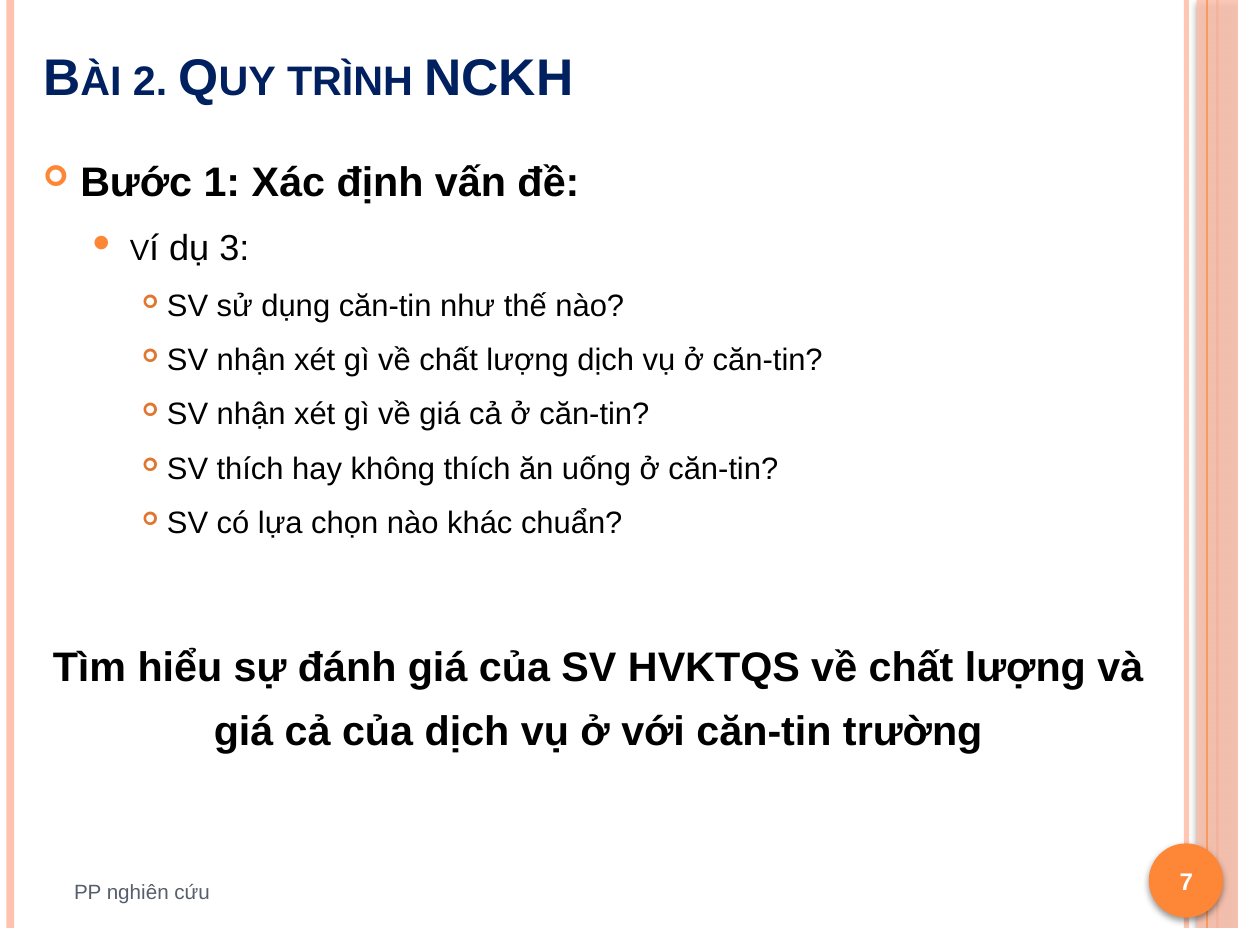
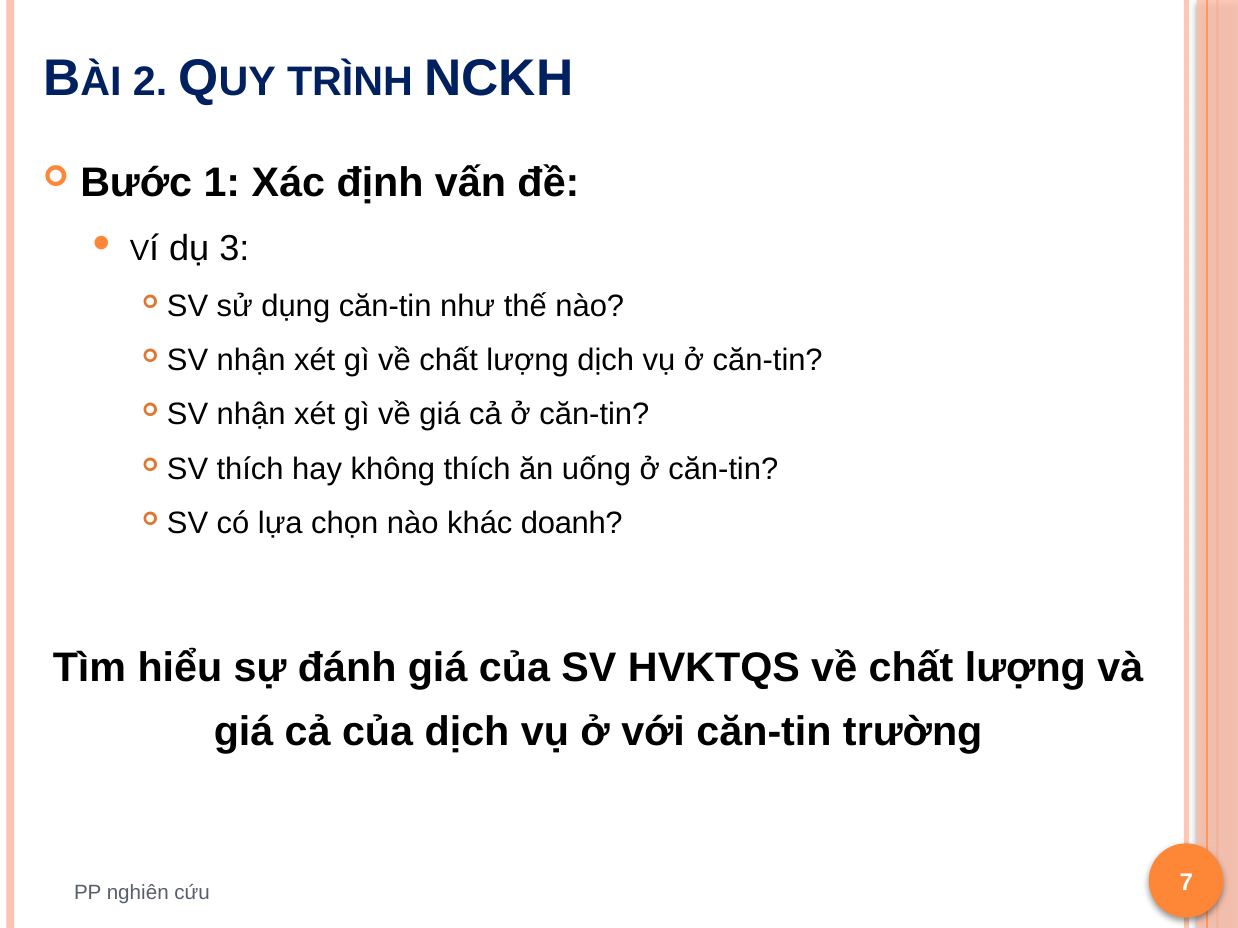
chuẩn: chuẩn -> doanh
